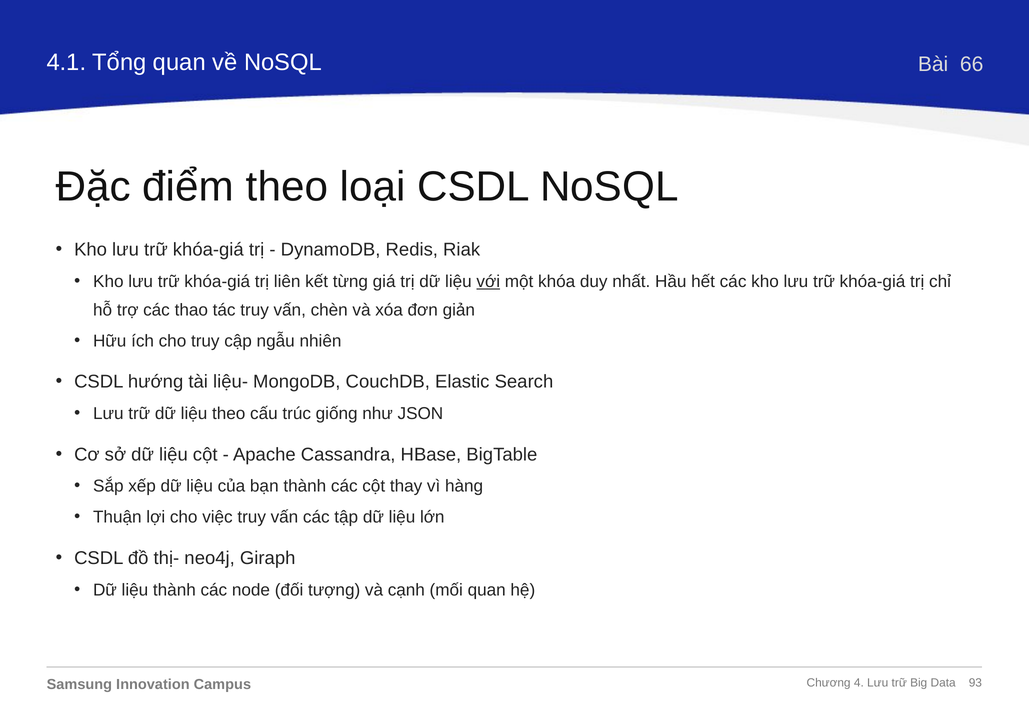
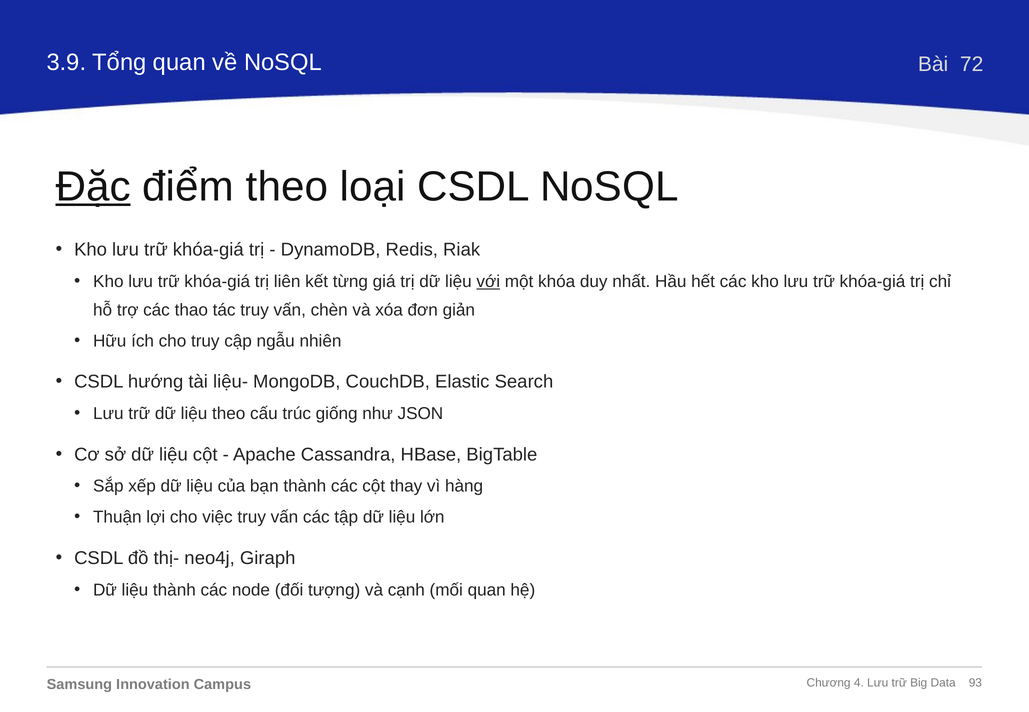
4.1: 4.1 -> 3.9
66: 66 -> 72
Đặc underline: none -> present
